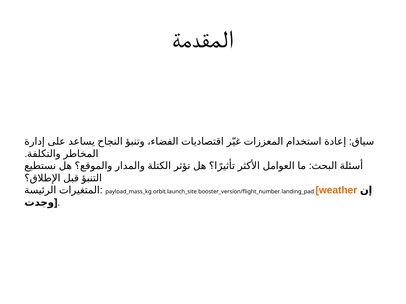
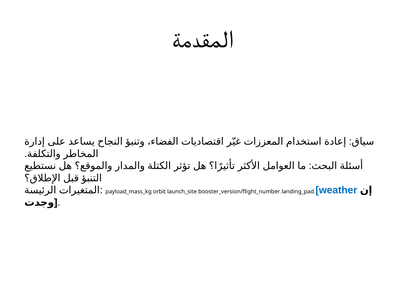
weather colour: orange -> blue
